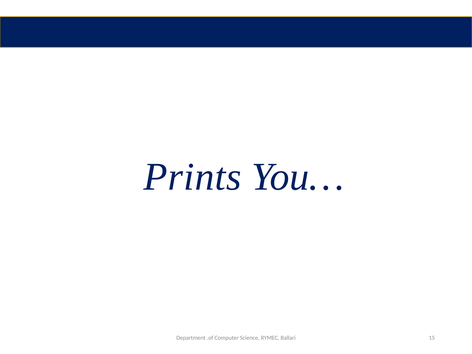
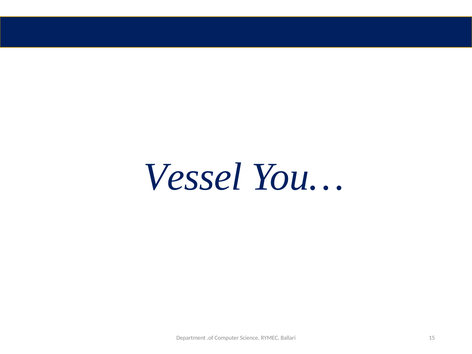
Prints: Prints -> Vessel
